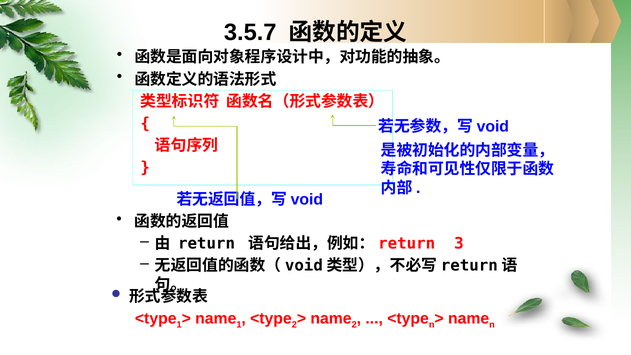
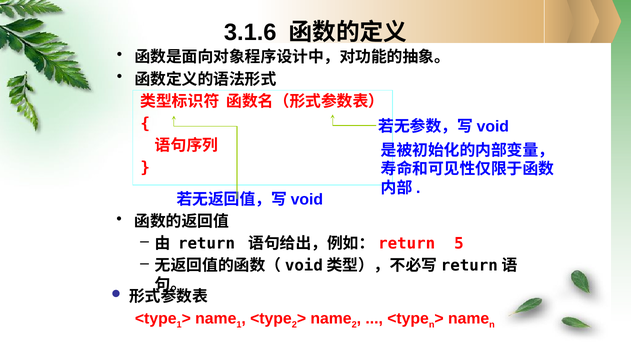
3.5.7: 3.5.7 -> 3.1.6
3: 3 -> 5
